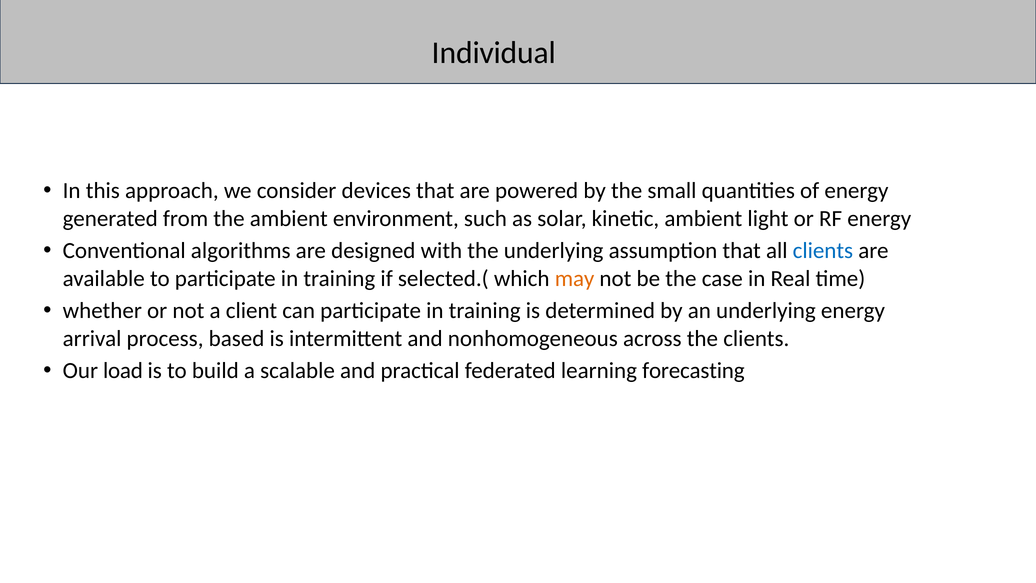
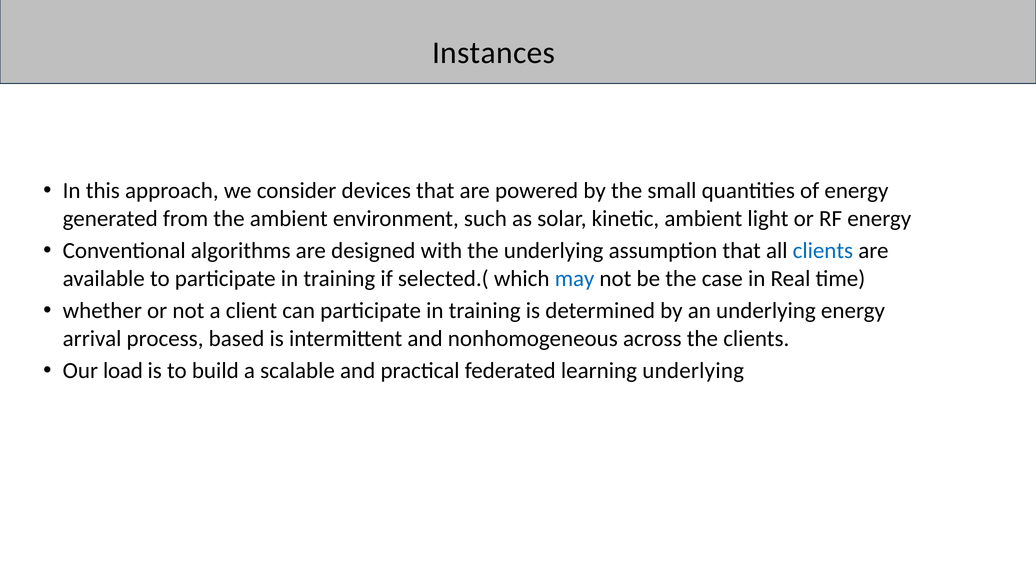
Individual: Individual -> Instances
may colour: orange -> blue
learning forecasting: forecasting -> underlying
